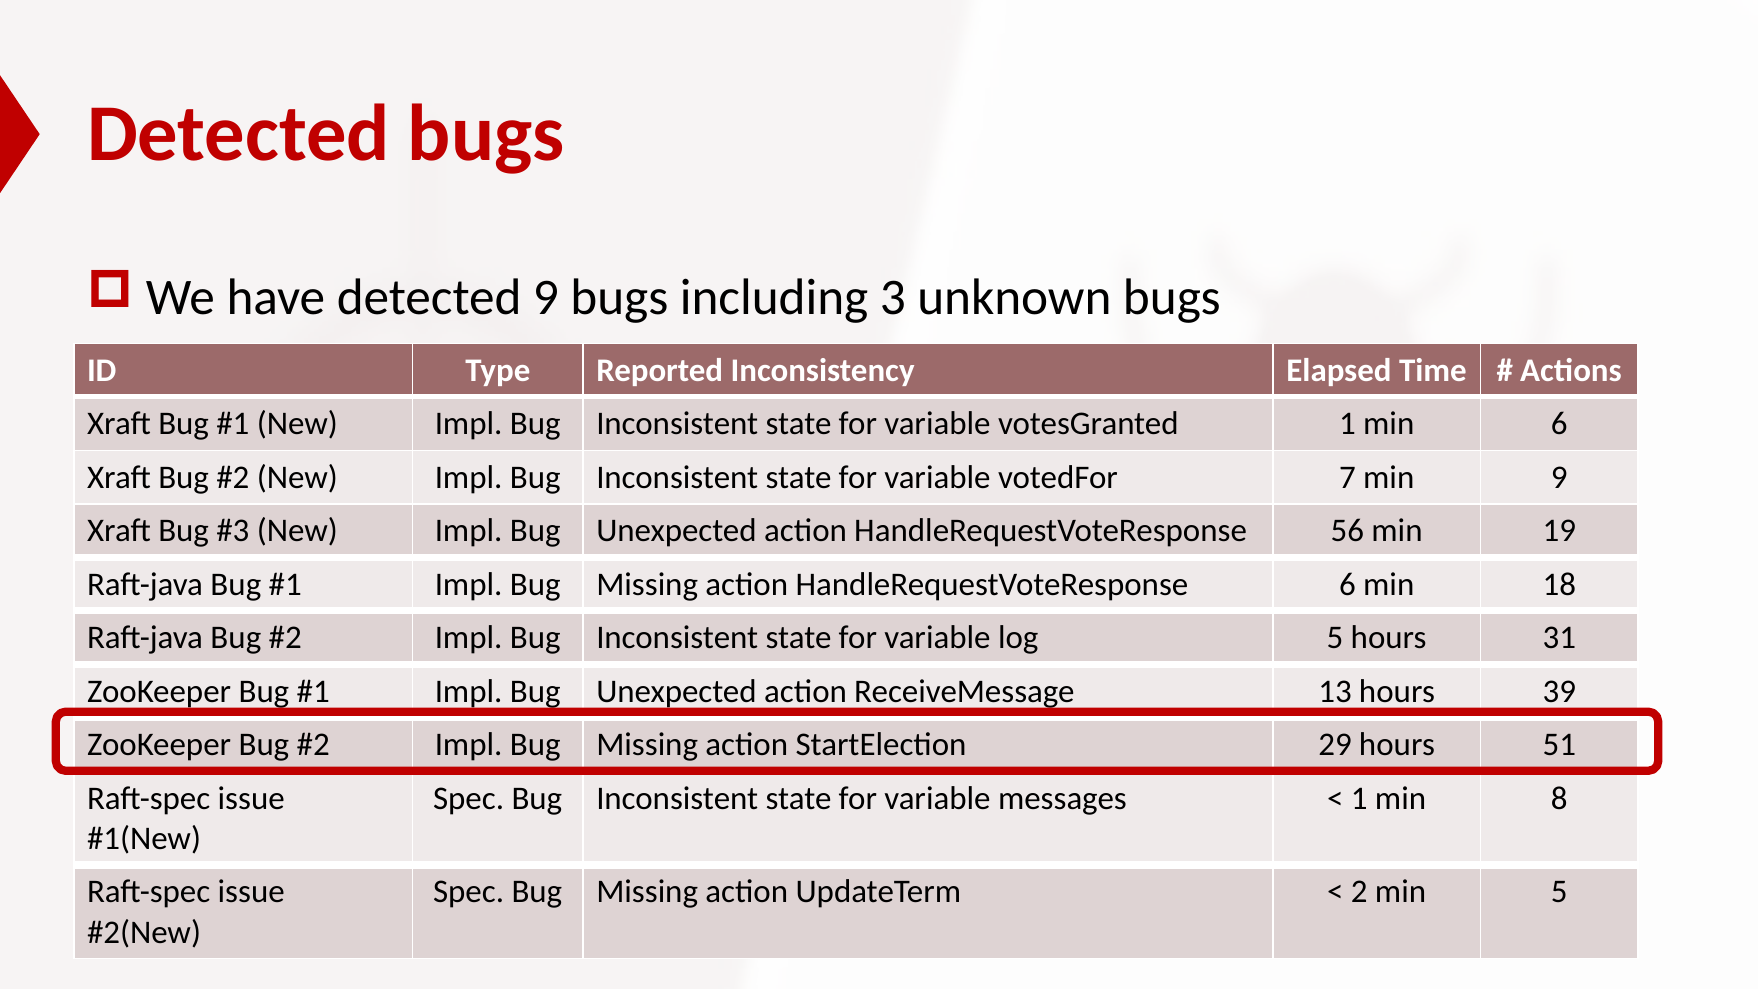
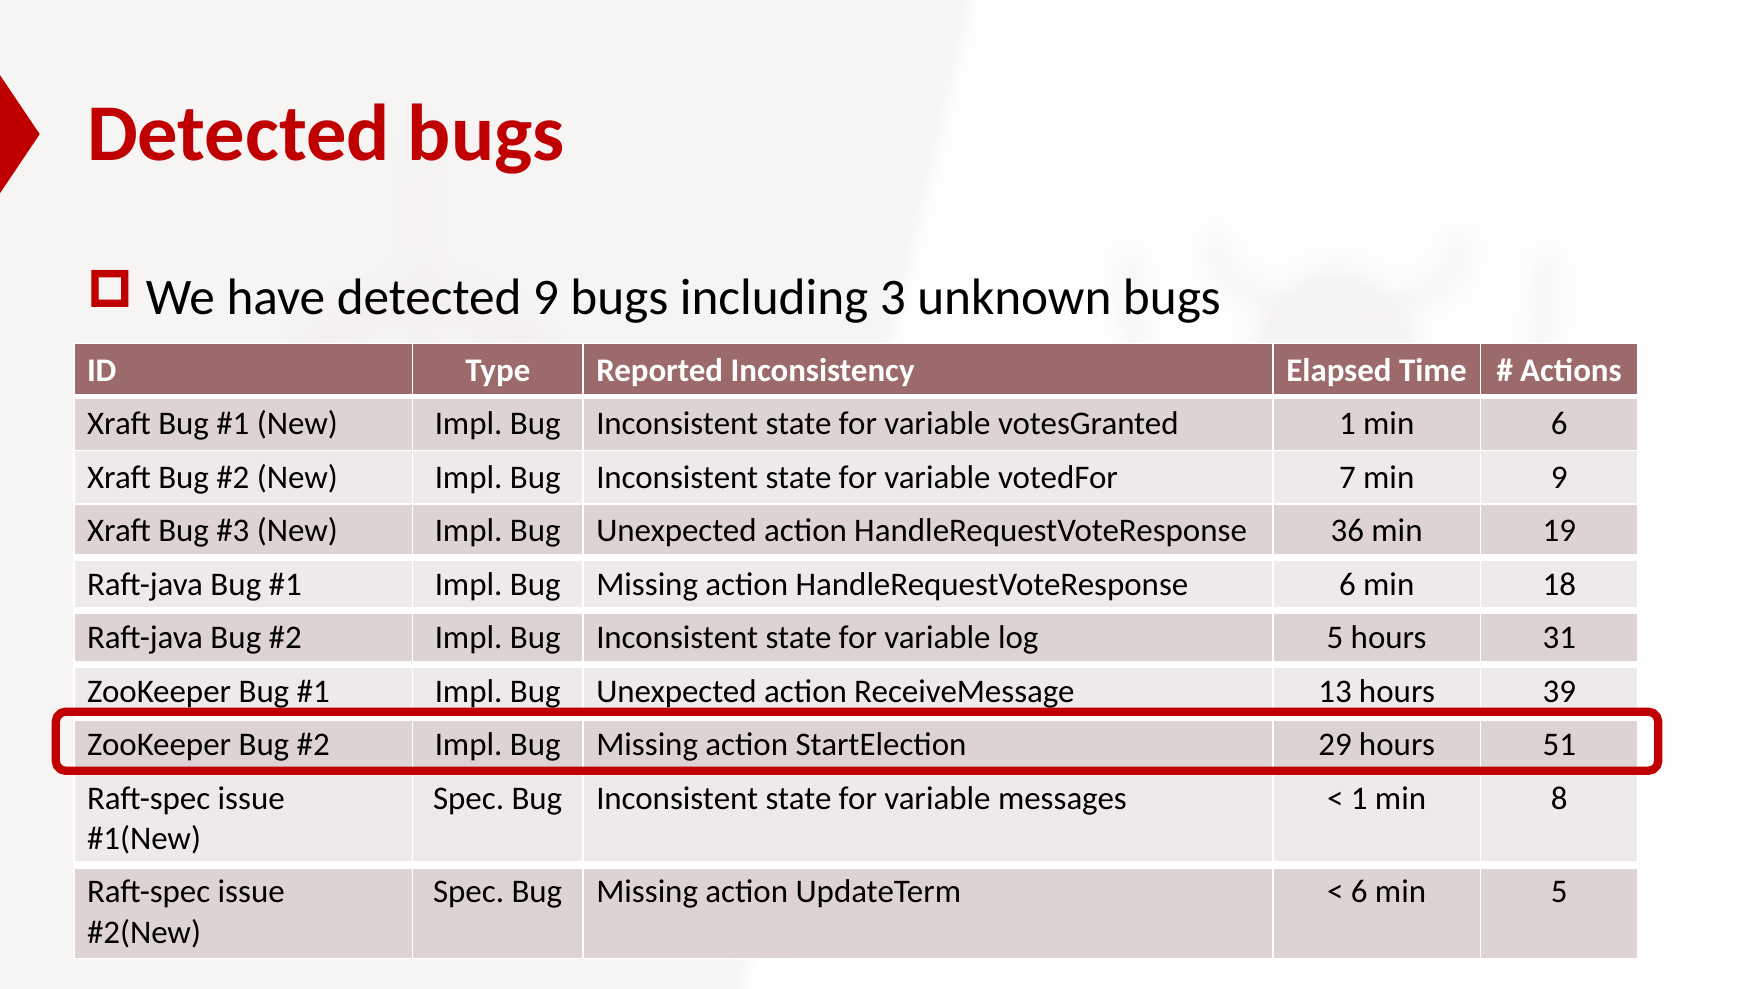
56: 56 -> 36
2 at (1359, 892): 2 -> 6
